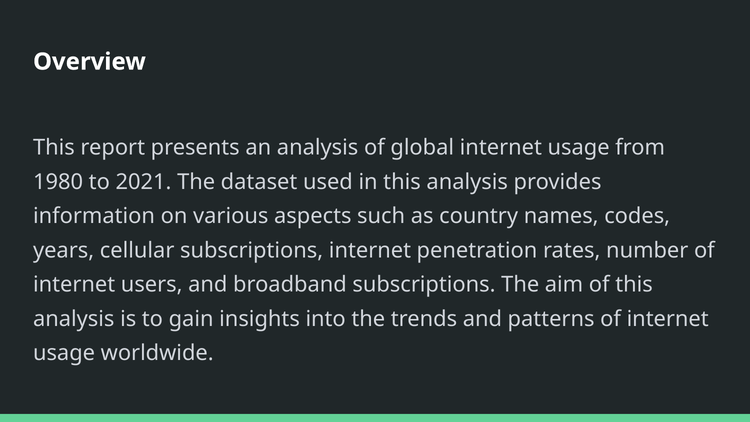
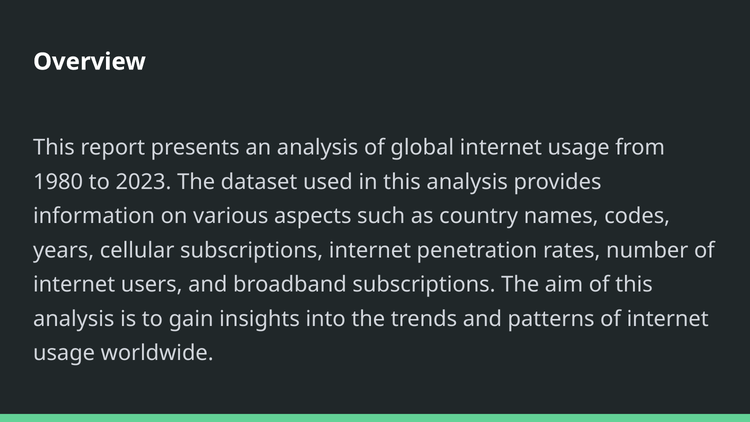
2021: 2021 -> 2023
